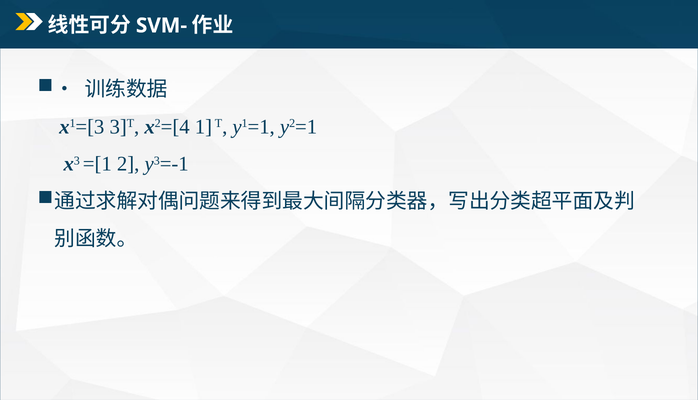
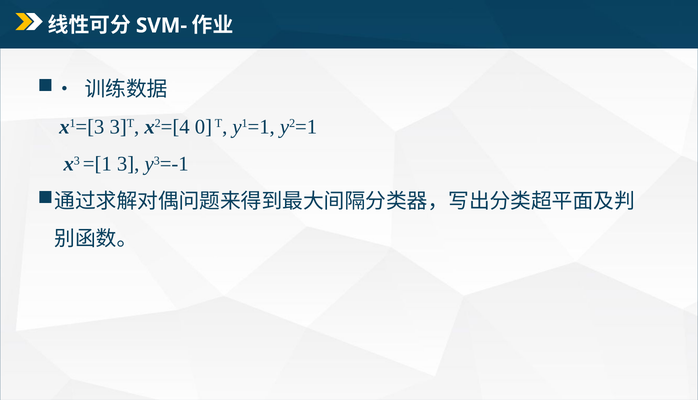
1: 1 -> 0
2: 2 -> 3
